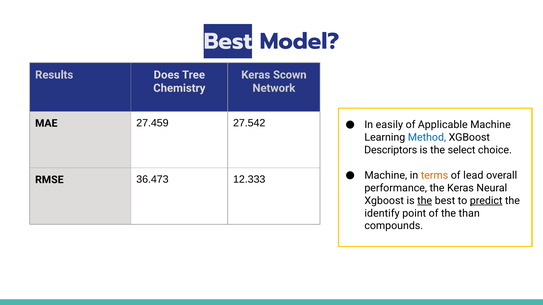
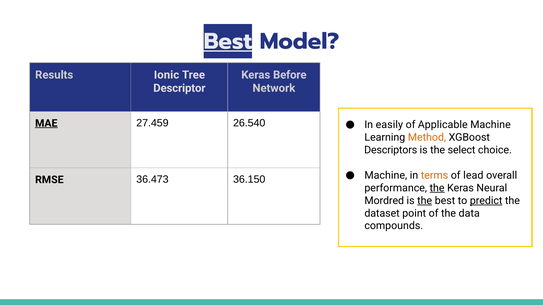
Best at (228, 41) underline: none -> present
Does: Does -> Ionic
Scown: Scown -> Before
Chemistry: Chemistry -> Descriptor
MAE underline: none -> present
27.542: 27.542 -> 26.540
Method colour: blue -> orange
12.333: 12.333 -> 36.150
the at (437, 188) underline: none -> present
Xgboost at (384, 201): Xgboost -> Mordred
identify: identify -> dataset
than: than -> data
